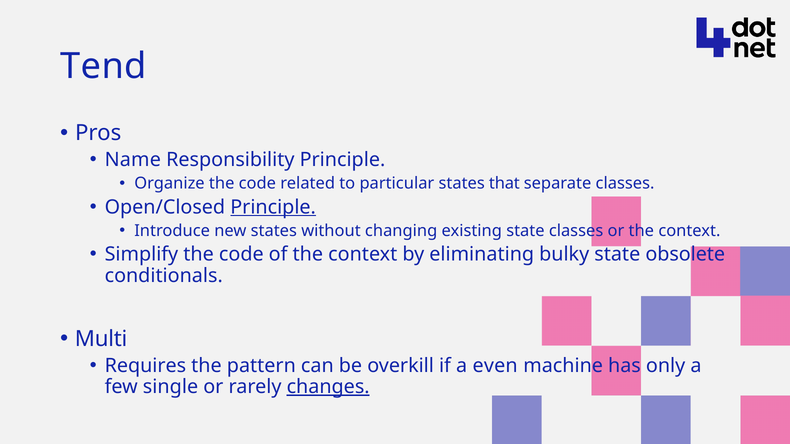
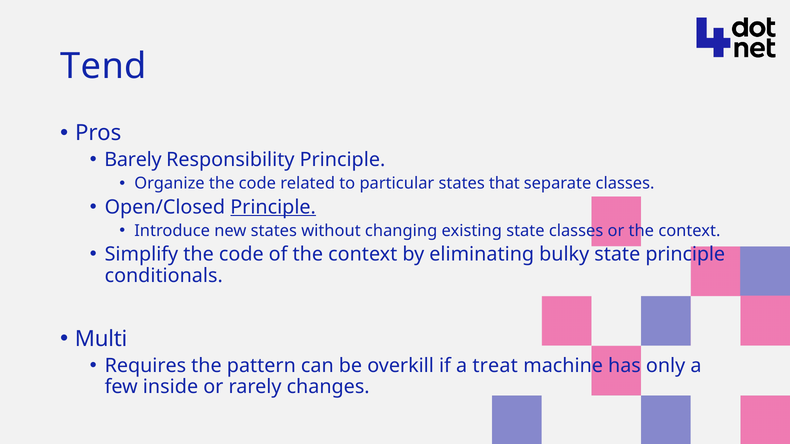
Name: Name -> Barely
state obsolete: obsolete -> principle
even: even -> treat
single: single -> inside
changes underline: present -> none
